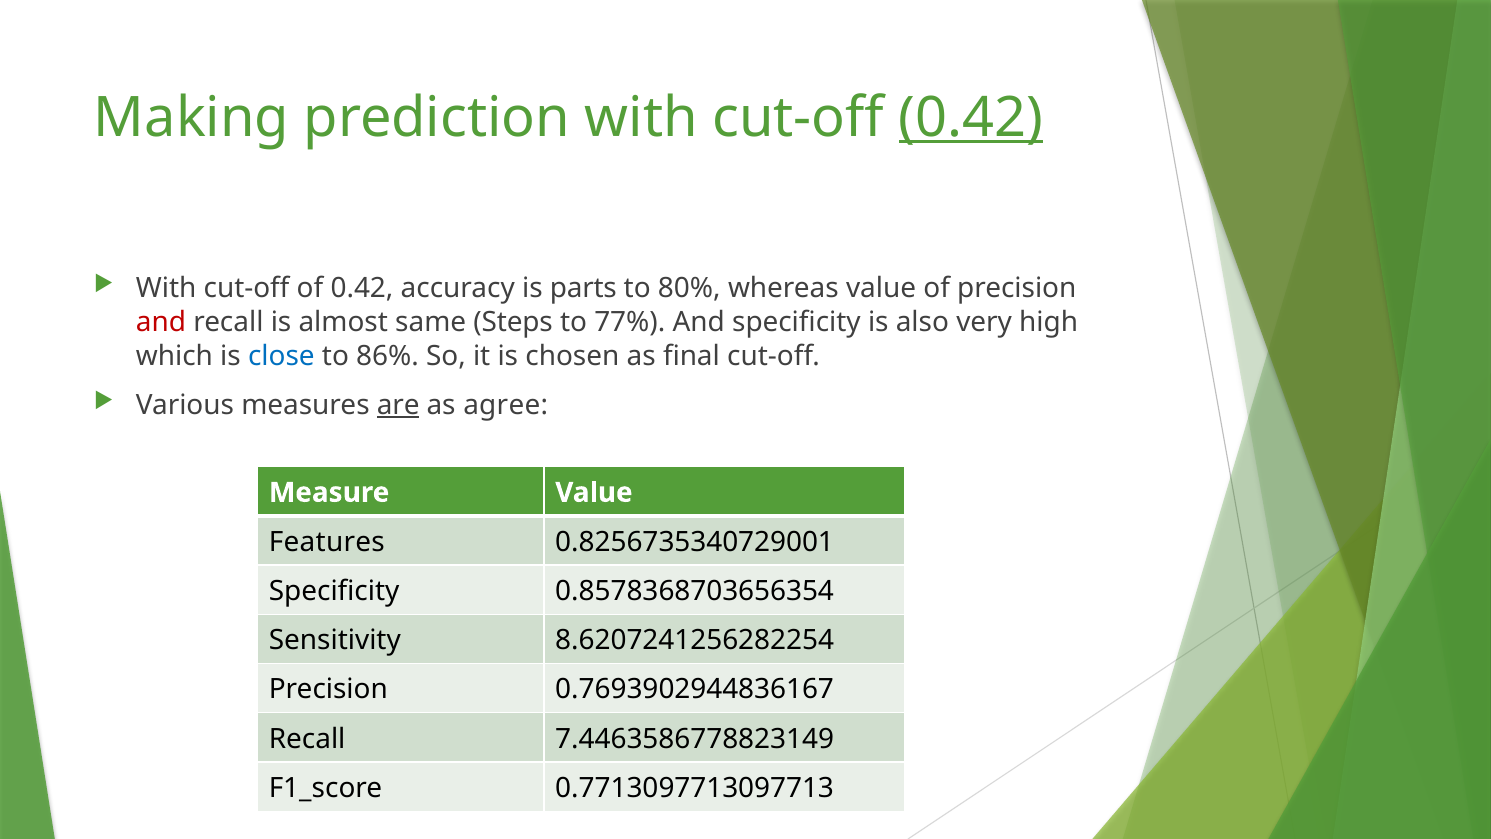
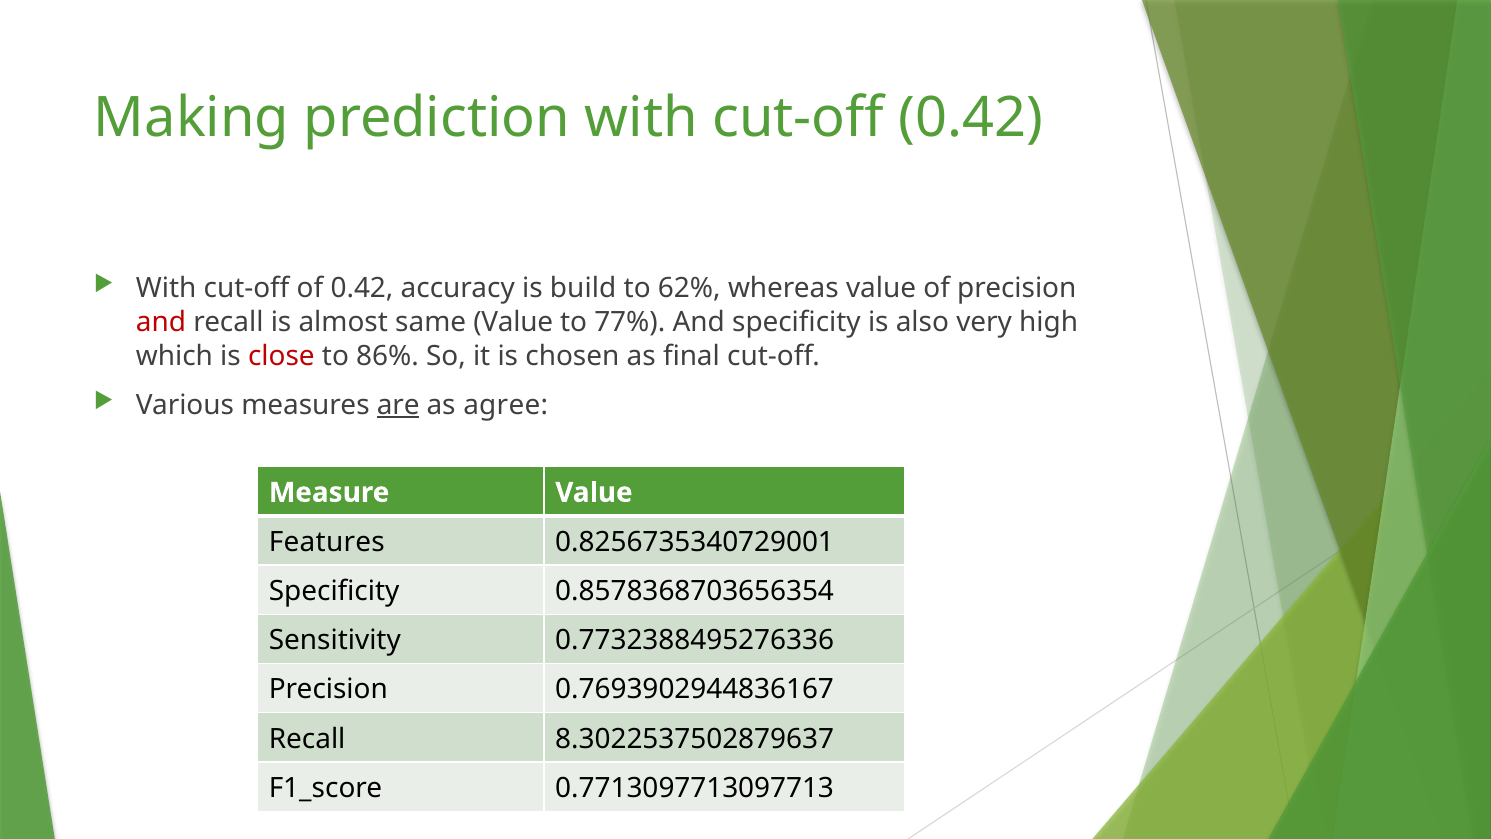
0.42 at (971, 118) underline: present -> none
parts: parts -> build
80%: 80% -> 62%
same Steps: Steps -> Value
close colour: blue -> red
8.6207241256282254: 8.6207241256282254 -> 0.7732388495276336
7.4463586778823149: 7.4463586778823149 -> 8.3022537502879637
